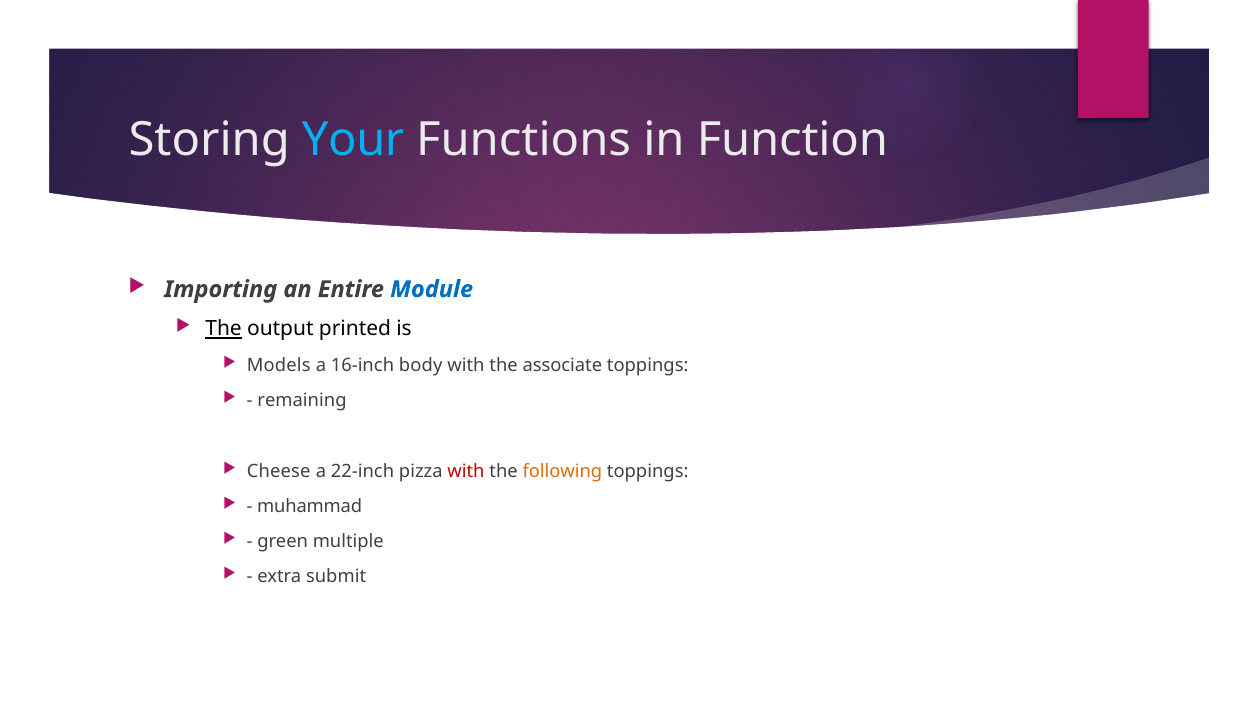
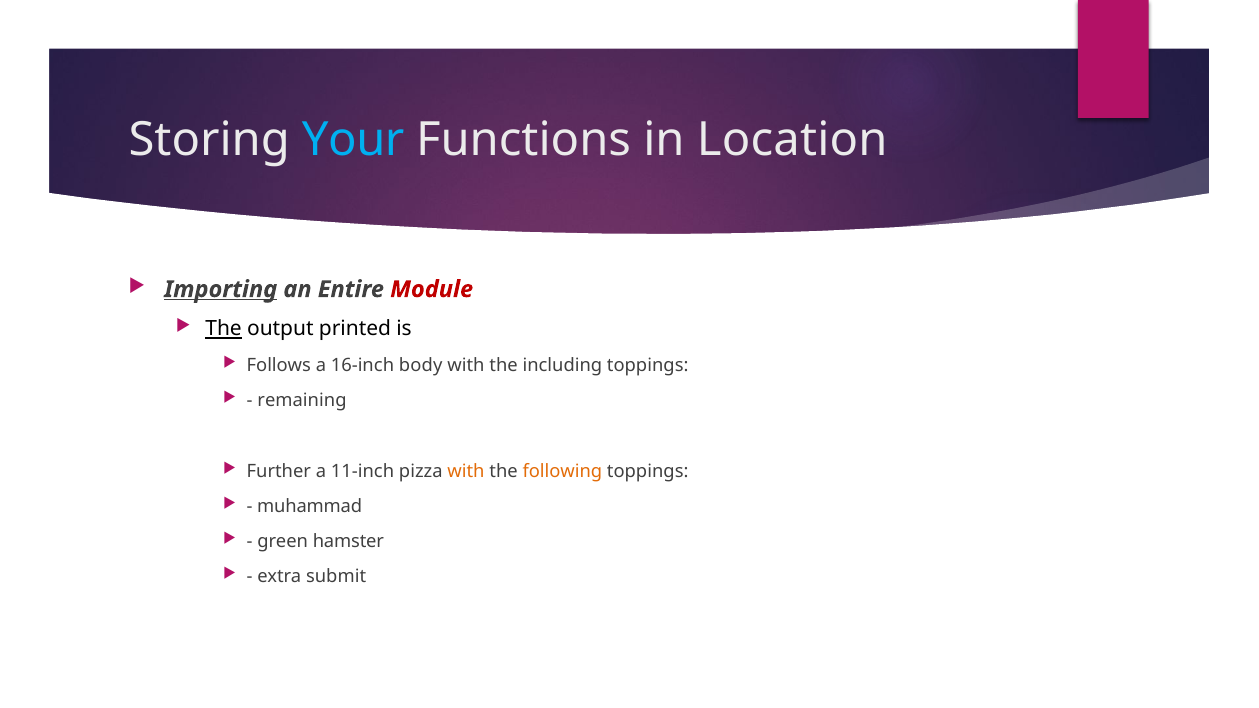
Function: Function -> Location
Importing underline: none -> present
Module colour: blue -> red
Models: Models -> Follows
associate: associate -> including
Cheese: Cheese -> Further
22-inch: 22-inch -> 11-inch
with at (466, 471) colour: red -> orange
multiple: multiple -> hamster
